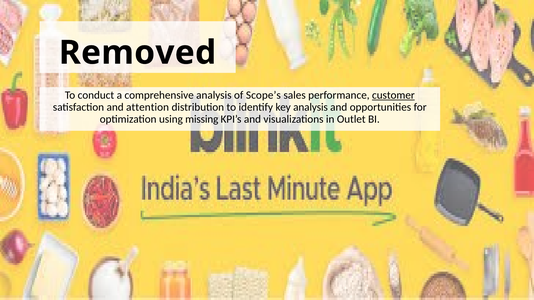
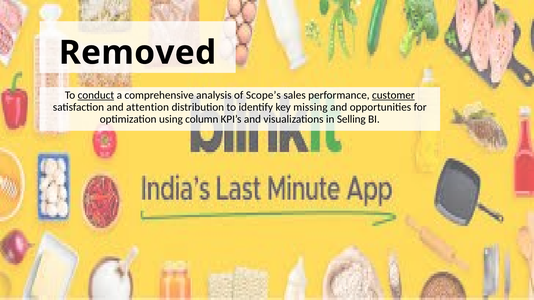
conduct underline: none -> present
key analysis: analysis -> missing
missing: missing -> column
Outlet: Outlet -> Selling
